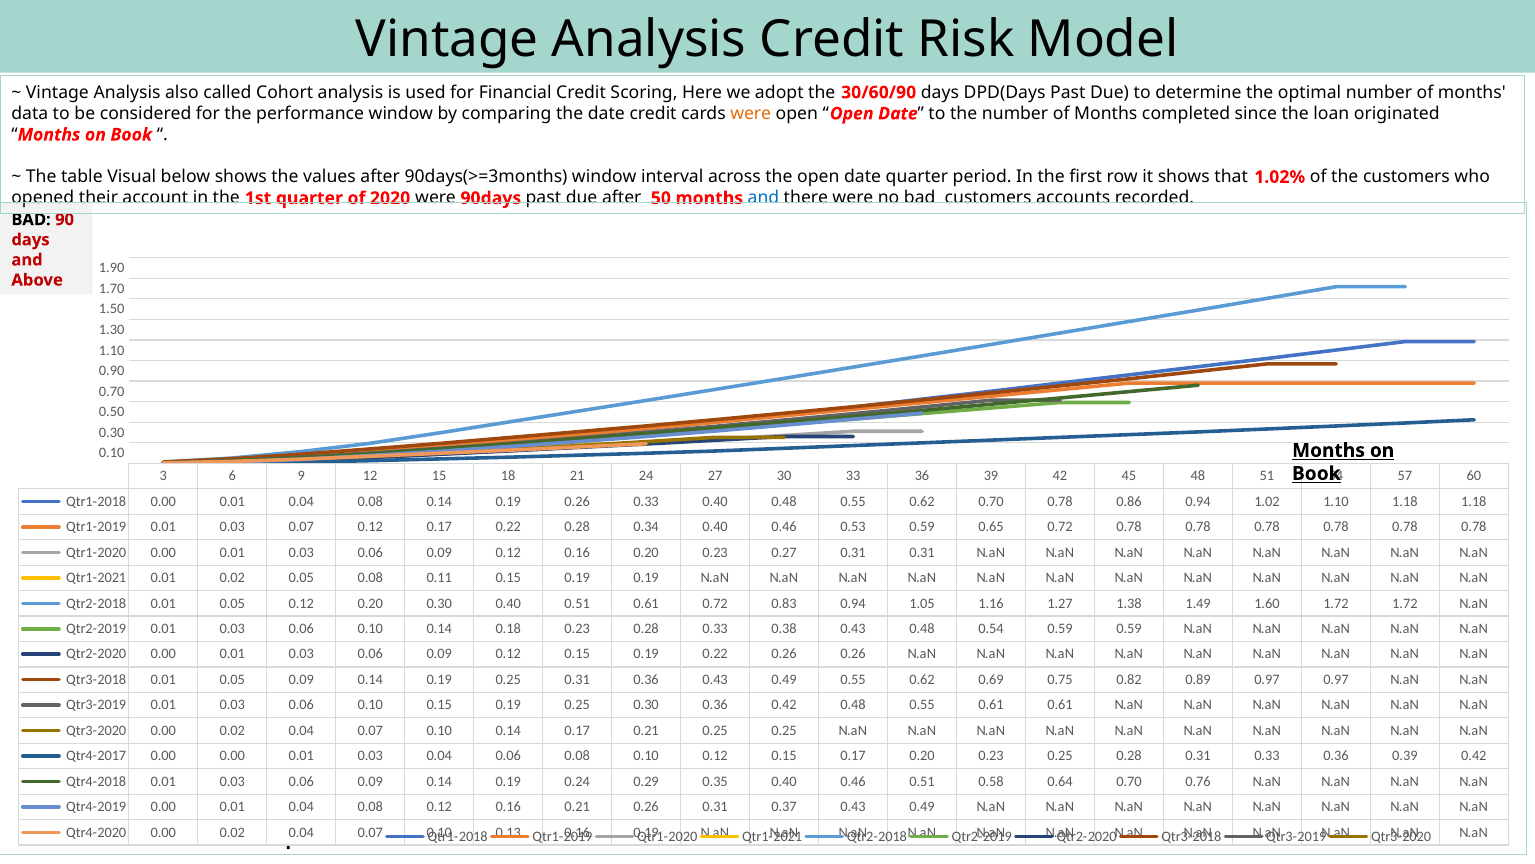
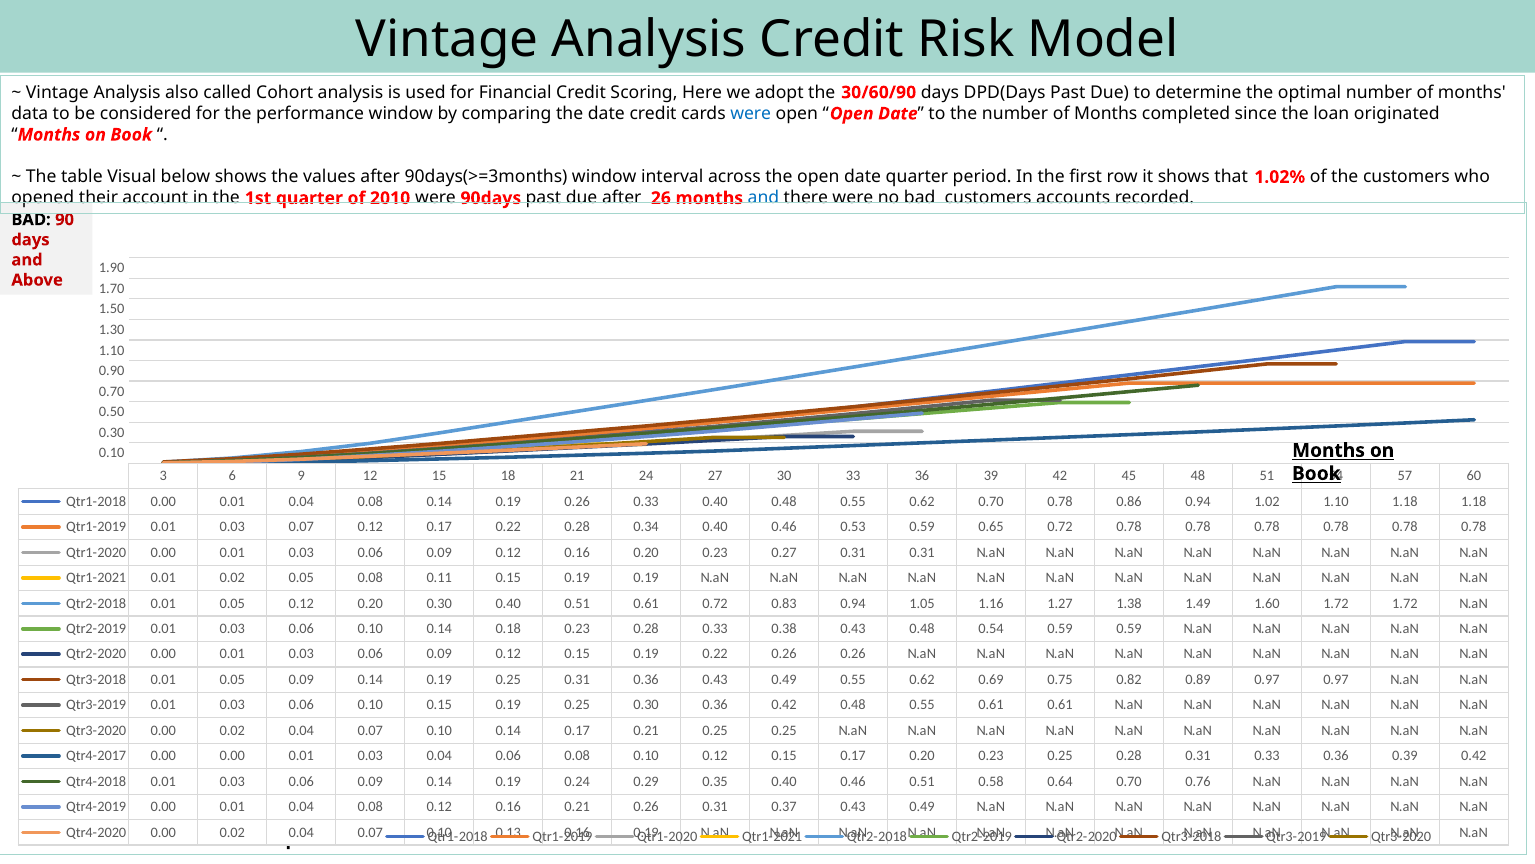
were at (751, 114) colour: orange -> blue
2020: 2020 -> 2010
50: 50 -> 26
